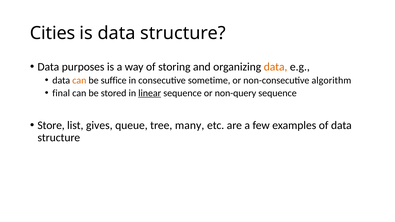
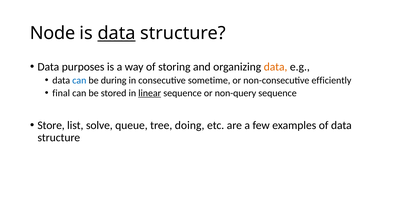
Cities: Cities -> Node
data at (117, 33) underline: none -> present
can at (79, 80) colour: orange -> blue
suffice: suffice -> during
algorithm: algorithm -> efficiently
gives: gives -> solve
many: many -> doing
